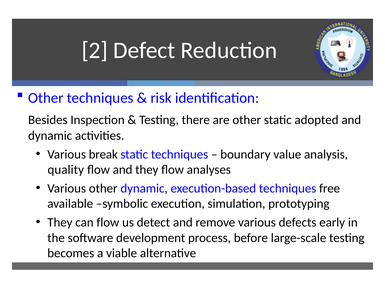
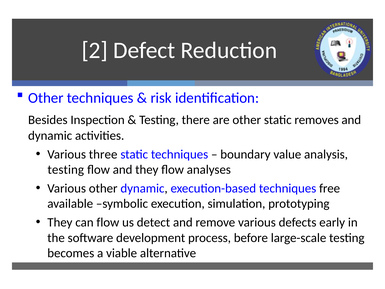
adopted: adopted -> removes
break: break -> three
quality at (66, 170): quality -> testing
